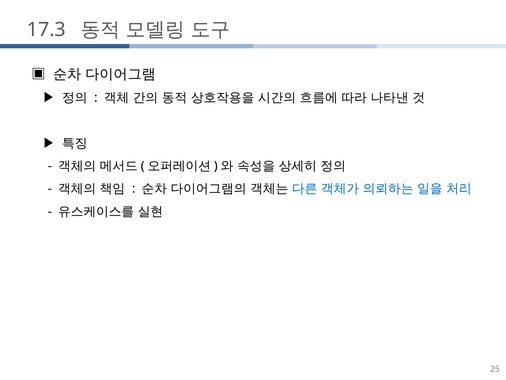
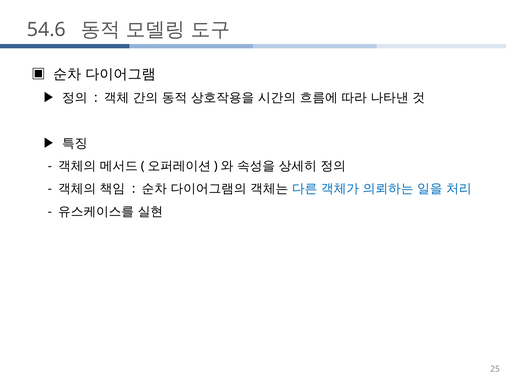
17.3: 17.3 -> 54.6
